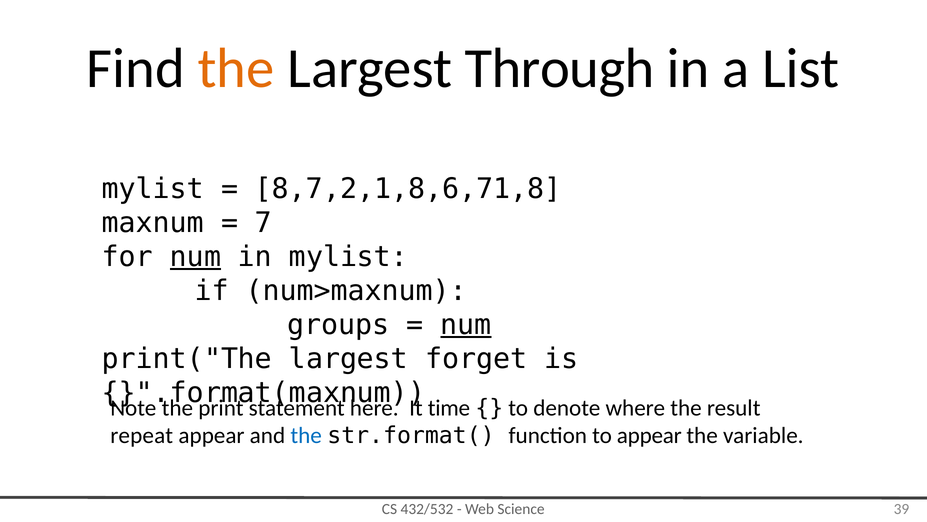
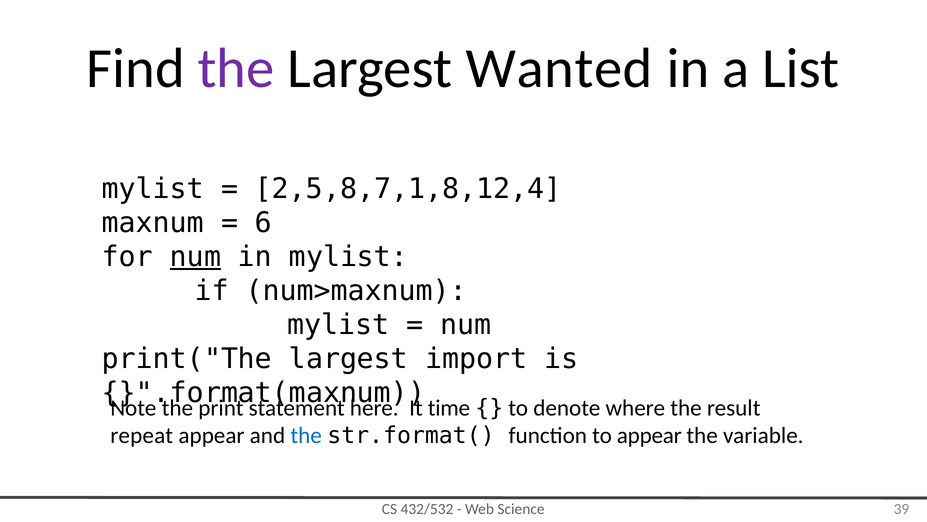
the at (236, 68) colour: orange -> purple
Through: Through -> Wanted
8,7,2,1,8,6,71,8: 8,7,2,1,8,6,71,8 -> 2,5,8,7,1,8,12,4
7: 7 -> 6
groups at (338, 324): groups -> mylist
num at (466, 324) underline: present -> none
forget: forget -> import
